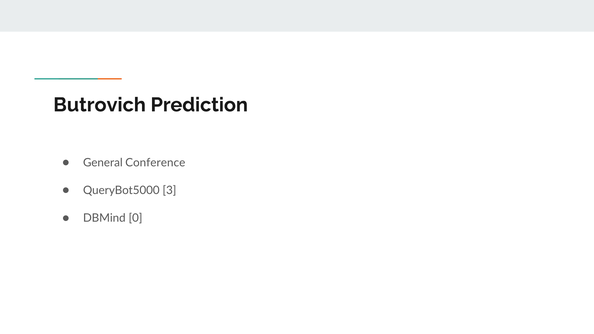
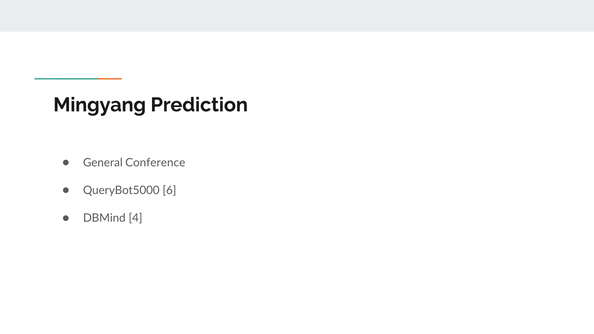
Butrovich: Butrovich -> Mingyang
3: 3 -> 6
0: 0 -> 4
